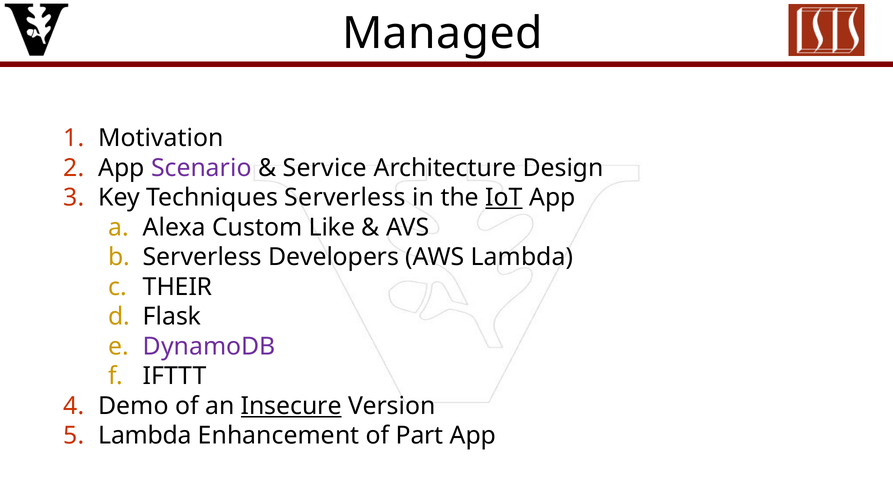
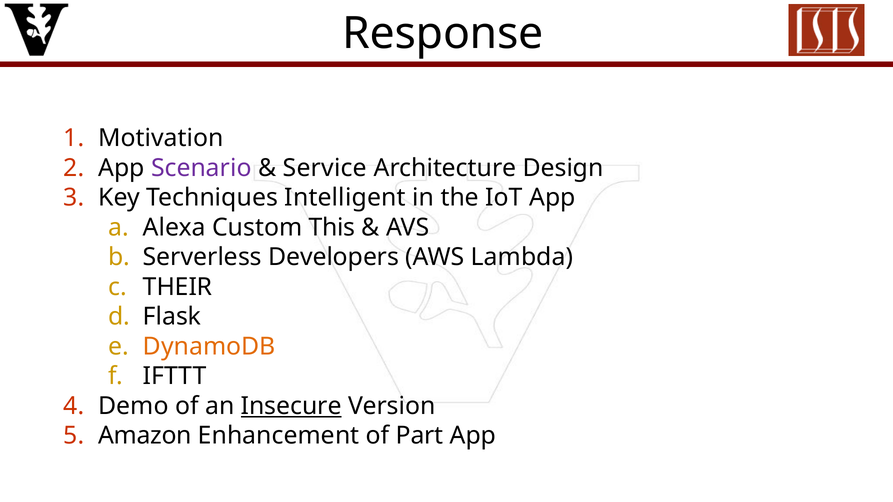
Managed: Managed -> Response
Techniques Serverless: Serverless -> Intelligent
IoT underline: present -> none
Like: Like -> This
DynamoDB colour: purple -> orange
Lambda at (145, 436): Lambda -> Amazon
